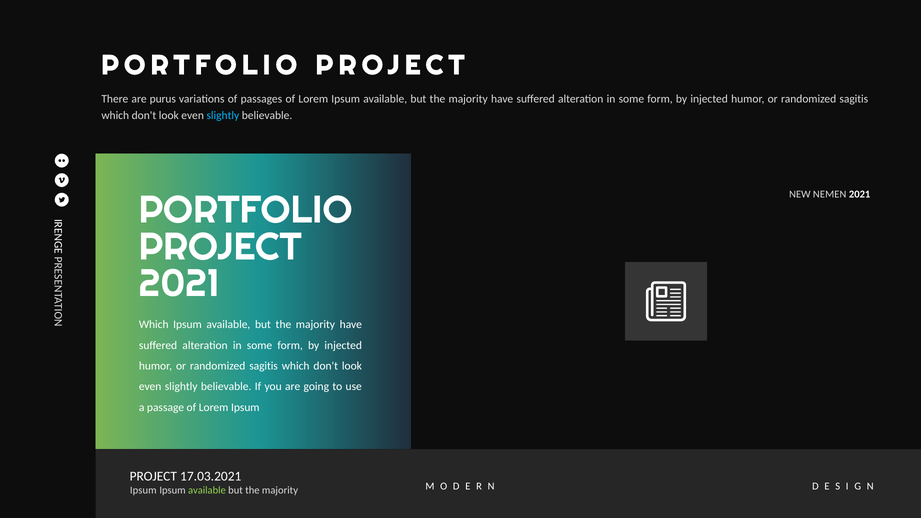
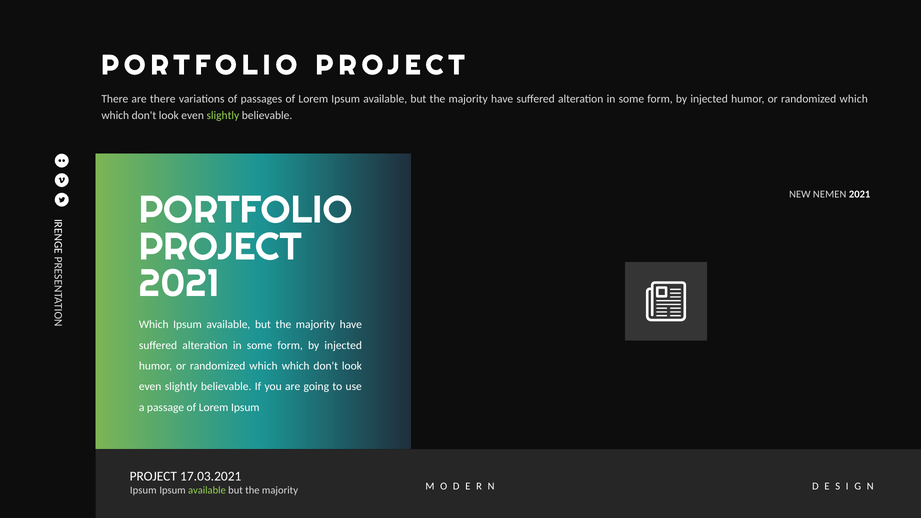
are purus: purus -> there
sagitis at (854, 99): sagitis -> which
slightly at (223, 116) colour: light blue -> light green
sagitis at (264, 366): sagitis -> which
